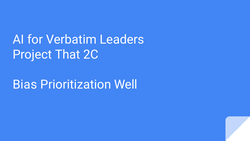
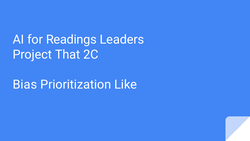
Verbatim: Verbatim -> Readings
Well: Well -> Like
